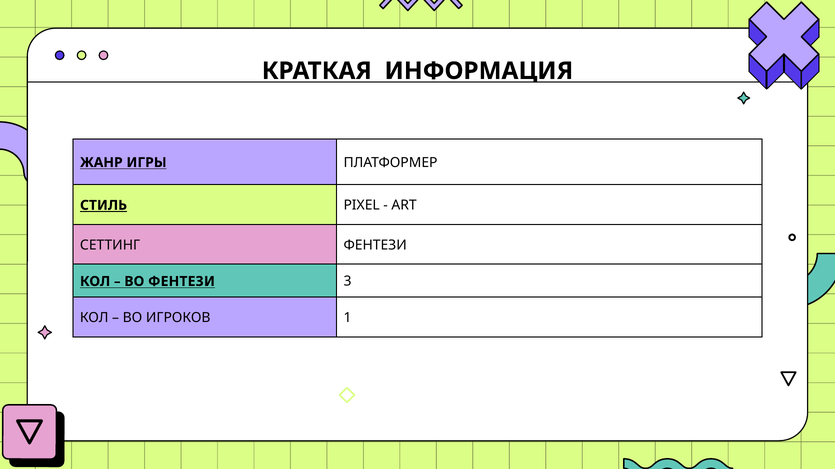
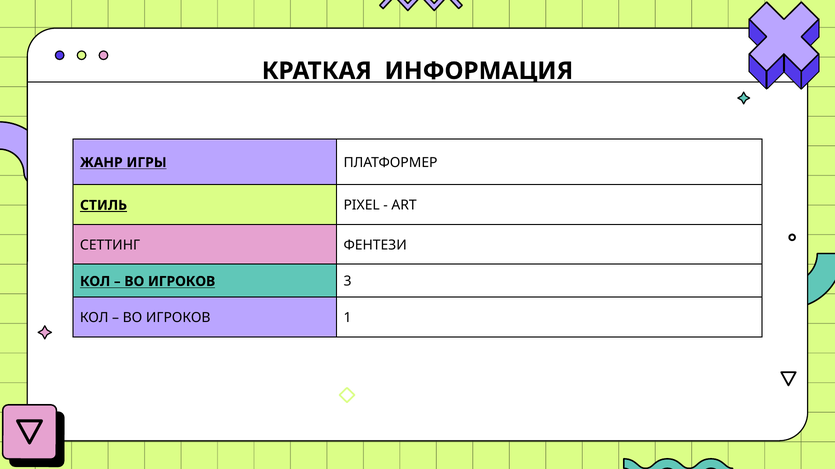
ФЕНТЕЗИ at (181, 282): ФЕНТЕЗИ -> ИГРОКОВ
